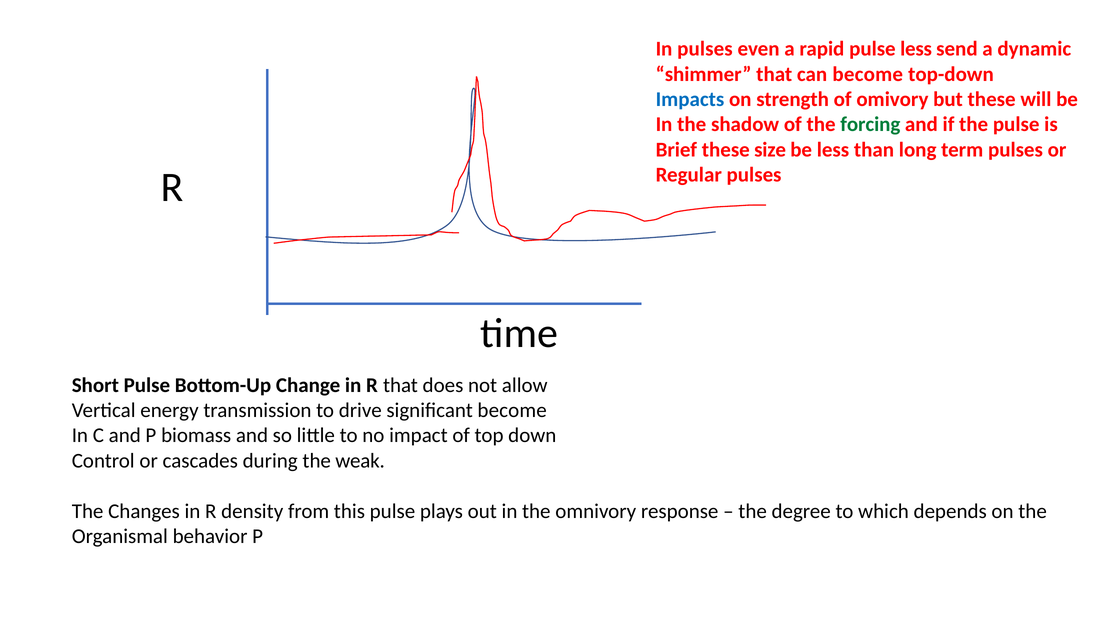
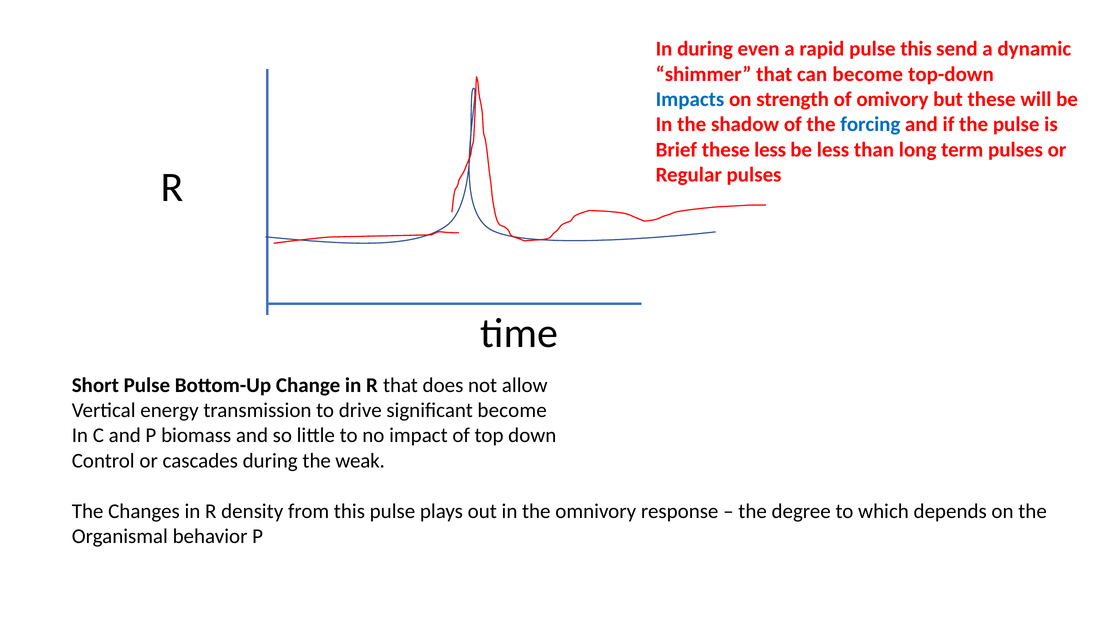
In pulses: pulses -> during
pulse less: less -> this
forcing colour: green -> blue
these size: size -> less
